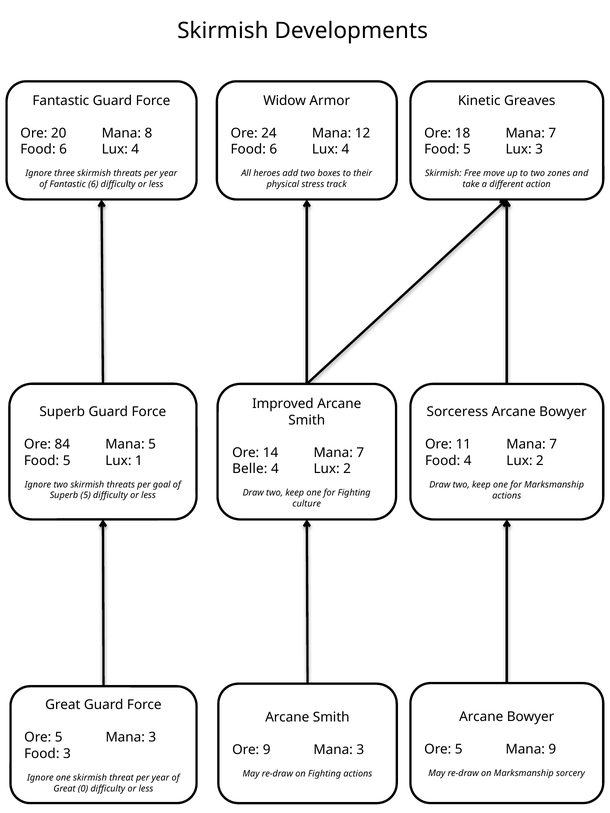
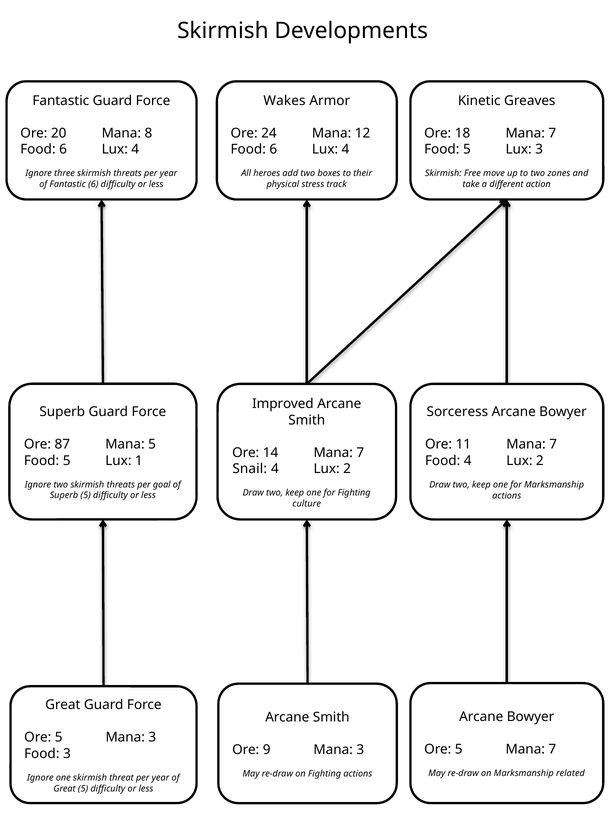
Widow: Widow -> Wakes
84: 84 -> 87
Belle: Belle -> Snail
5 Mana 9: 9 -> 7
sorcery: sorcery -> related
Great 0: 0 -> 5
